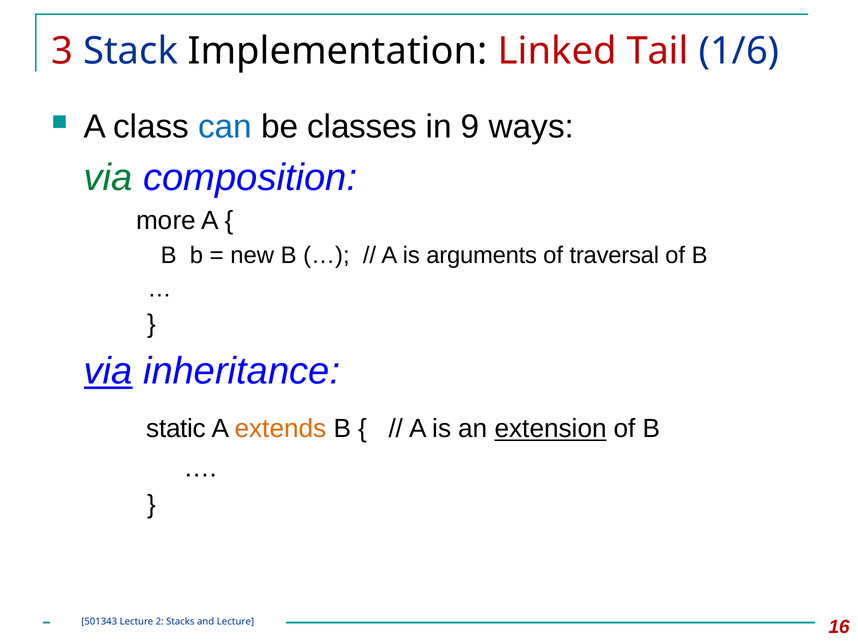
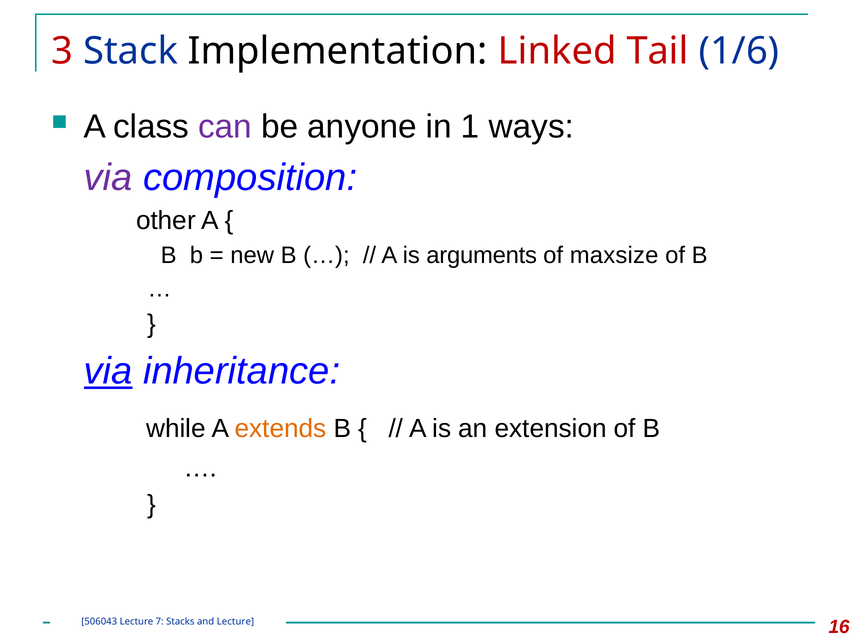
can colour: blue -> purple
classes: classes -> anyone
9: 9 -> 1
via at (108, 178) colour: green -> purple
more: more -> other
traversal: traversal -> maxsize
static: static -> while
extension underline: present -> none
501343: 501343 -> 506043
2: 2 -> 7
